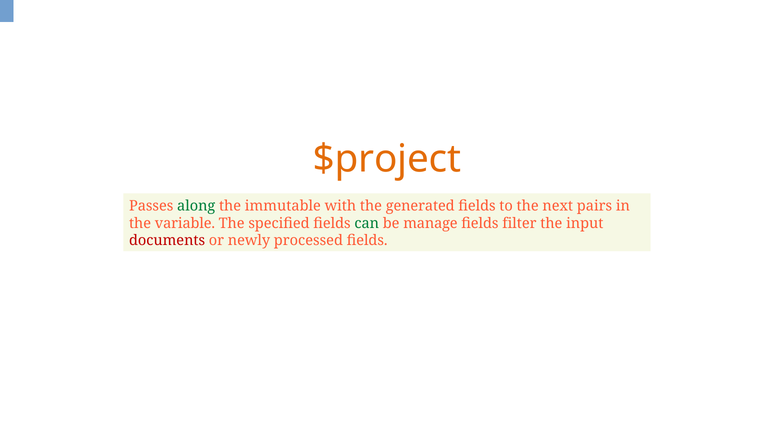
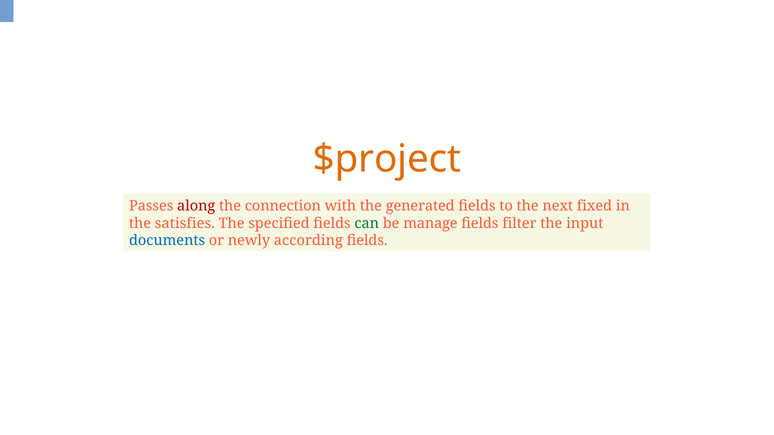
along colour: green -> red
immutable: immutable -> connection
pairs: pairs -> fixed
variable: variable -> satisfies
documents colour: red -> blue
processed: processed -> according
